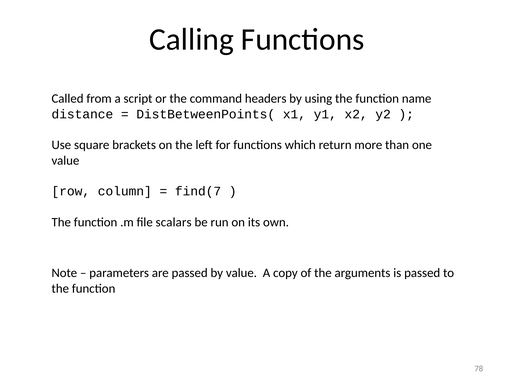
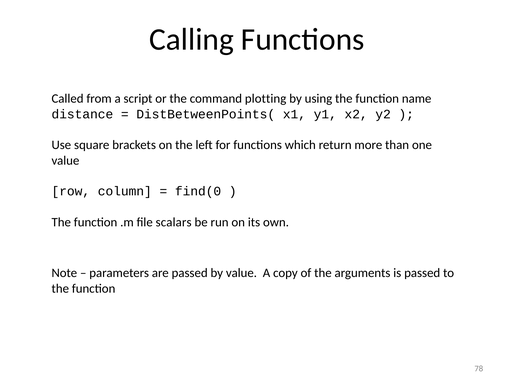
headers: headers -> plotting
find(7: find(7 -> find(0
